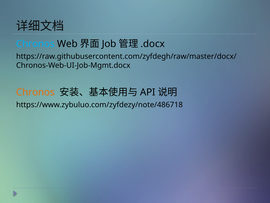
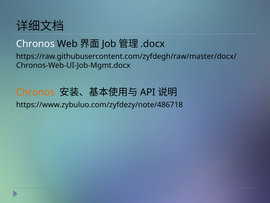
Chronos at (35, 44) colour: light blue -> white
